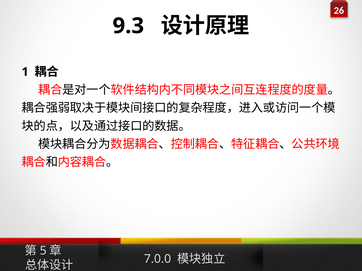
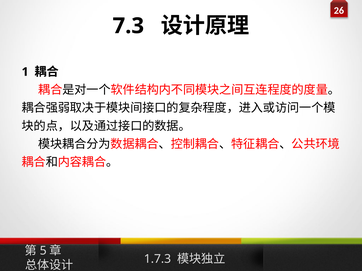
9.3: 9.3 -> 7.3
7.0.0: 7.0.0 -> 1.7.3
